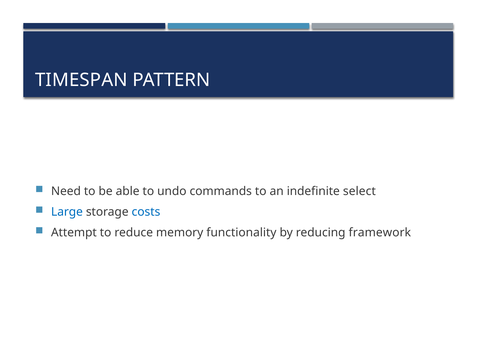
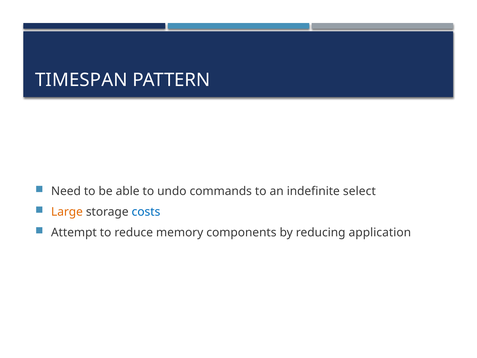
Large colour: blue -> orange
functionality: functionality -> components
framework: framework -> application
